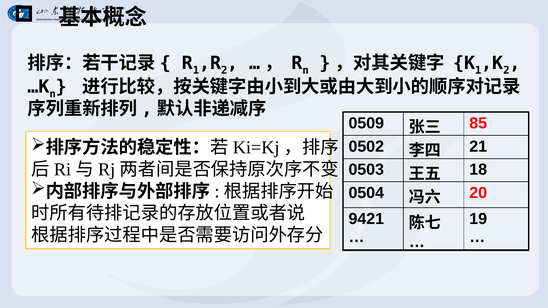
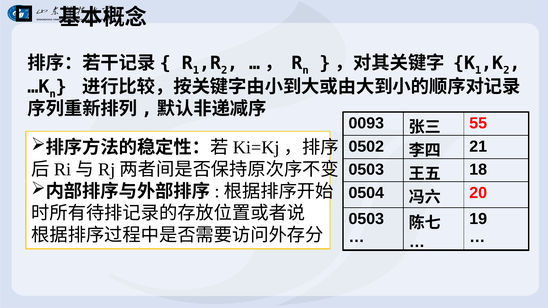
0509: 0509 -> 0093
85: 85 -> 55
9421 at (366, 219): 9421 -> 0503
